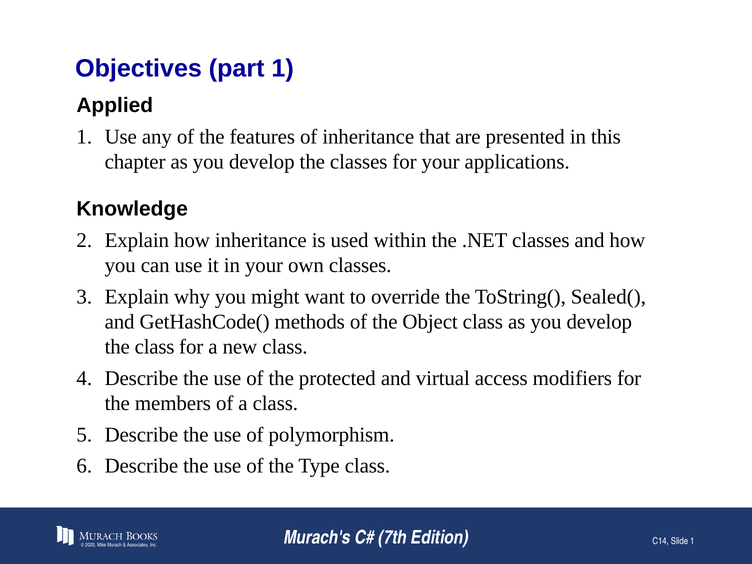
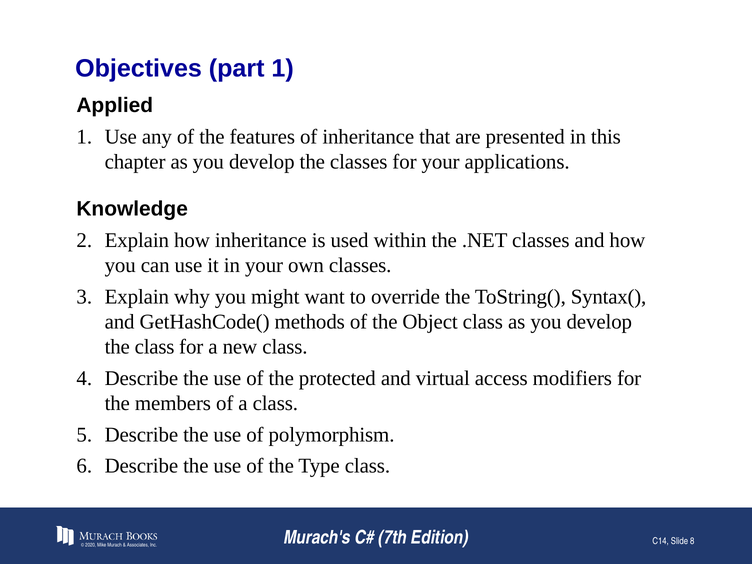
Sealed(: Sealed( -> Syntax(
Slide 1: 1 -> 8
